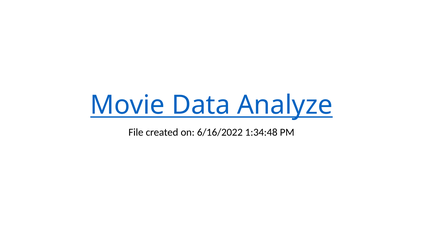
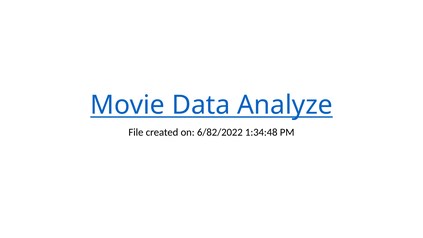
6/16/2022: 6/16/2022 -> 6/82/2022
